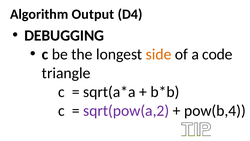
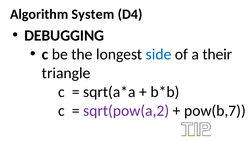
Output: Output -> System
side colour: orange -> blue
code: code -> their
pow(b,4: pow(b,4 -> pow(b,7
